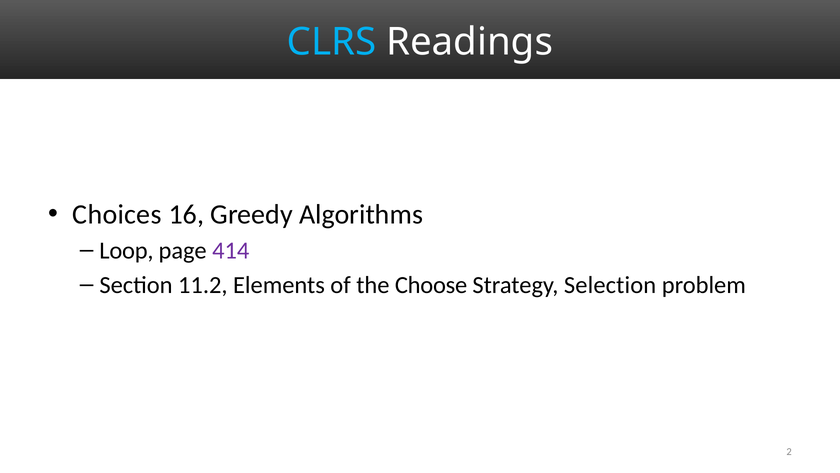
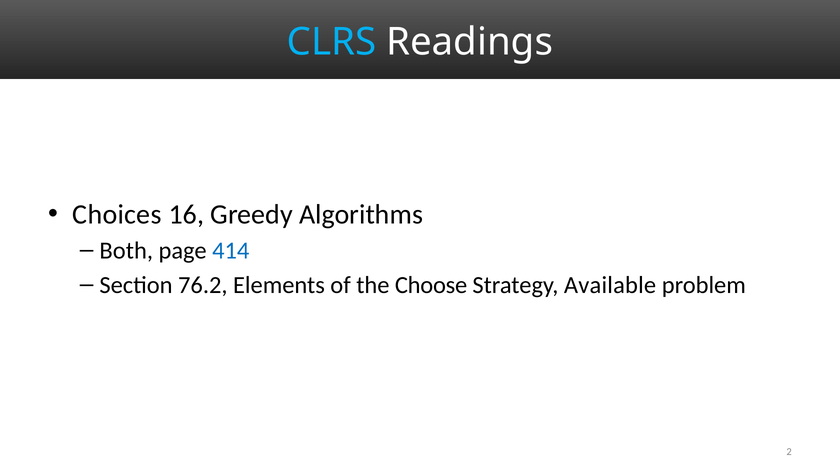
Loop: Loop -> Both
414 colour: purple -> blue
11.2: 11.2 -> 76.2
Selection: Selection -> Available
